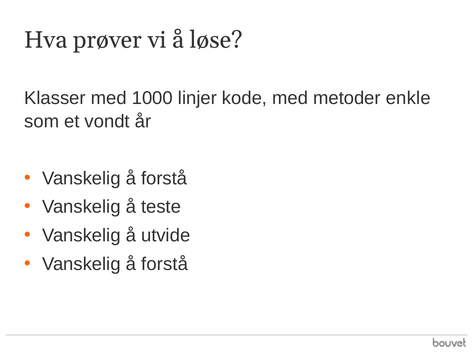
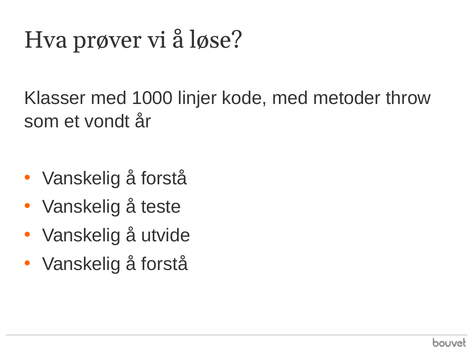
enkle: enkle -> throw
